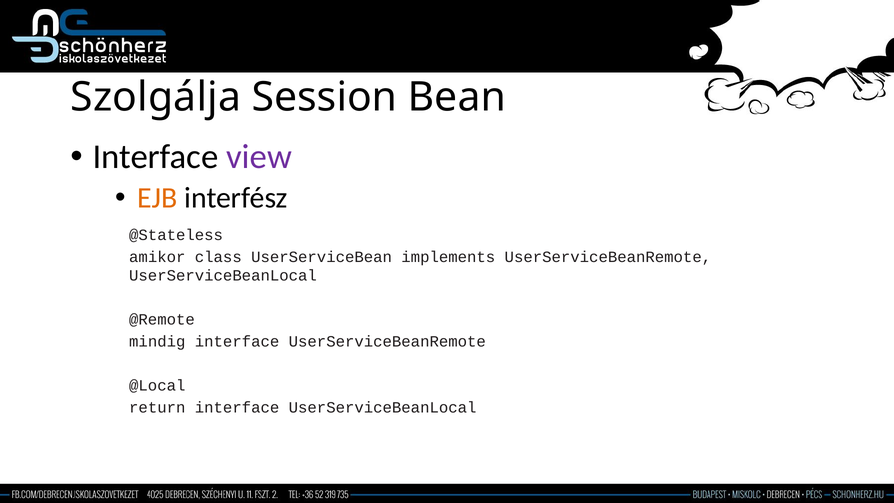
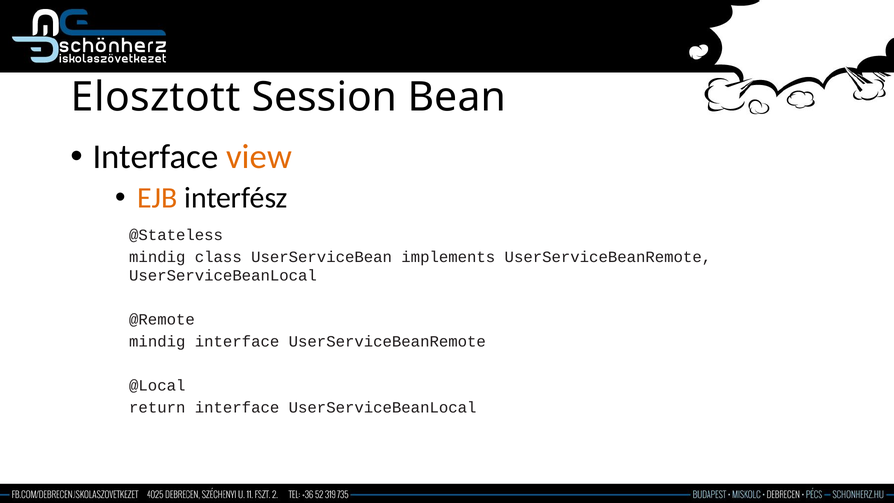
Szolgálja: Szolgálja -> Elosztott
view colour: purple -> orange
amikor at (157, 257): amikor -> mindig
